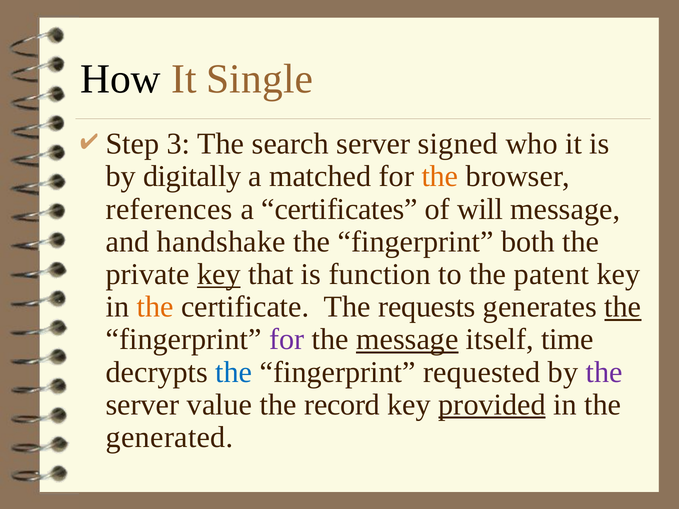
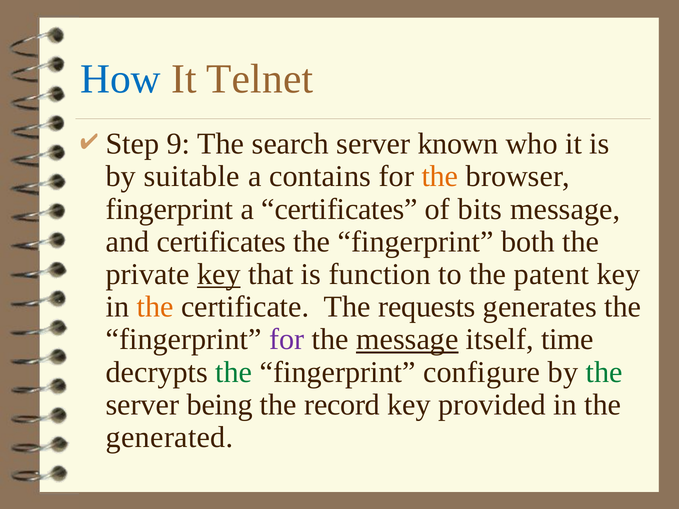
How colour: black -> blue
Single: Single -> Telnet
3: 3 -> 9
signed: signed -> known
digitally: digitally -> suitable
matched: matched -> contains
references at (169, 209): references -> fingerprint
will: will -> bits
and handshake: handshake -> certificates
the at (623, 307) underline: present -> none
the at (234, 372) colour: blue -> green
requested: requested -> configure
the at (604, 372) colour: purple -> green
value: value -> being
provided underline: present -> none
